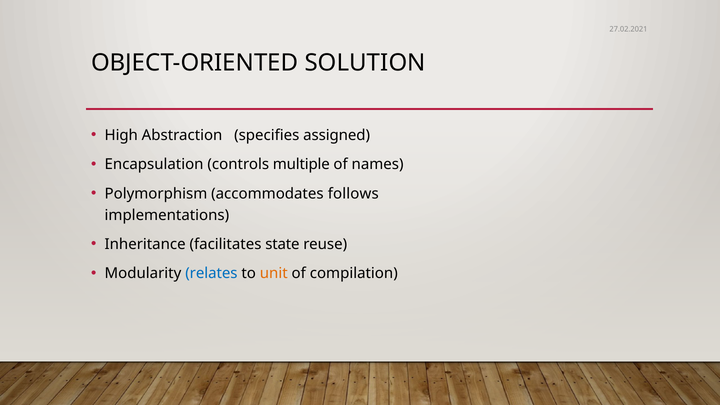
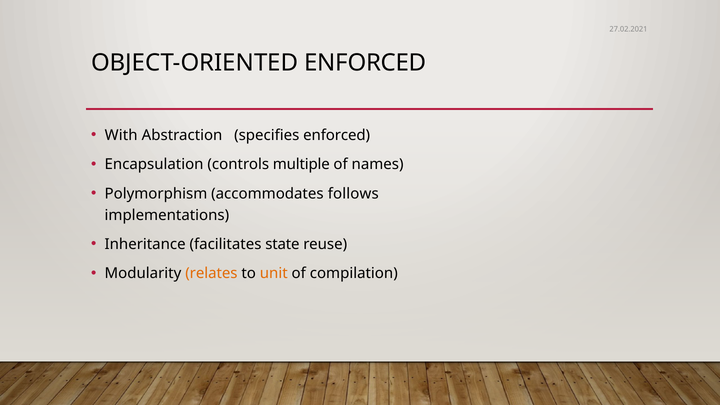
OBJECT-ORIENTED SOLUTION: SOLUTION -> ENFORCED
High: High -> With
specifies assigned: assigned -> enforced
relates colour: blue -> orange
